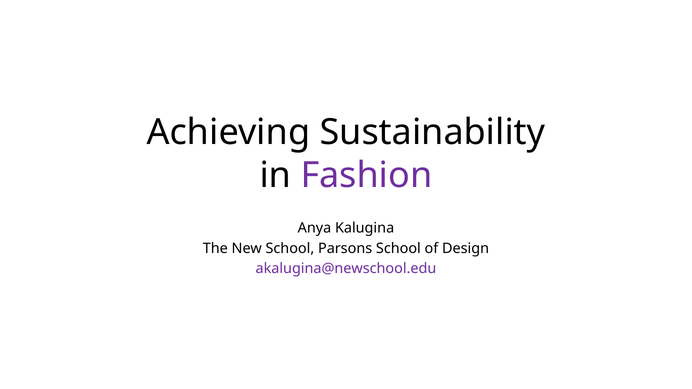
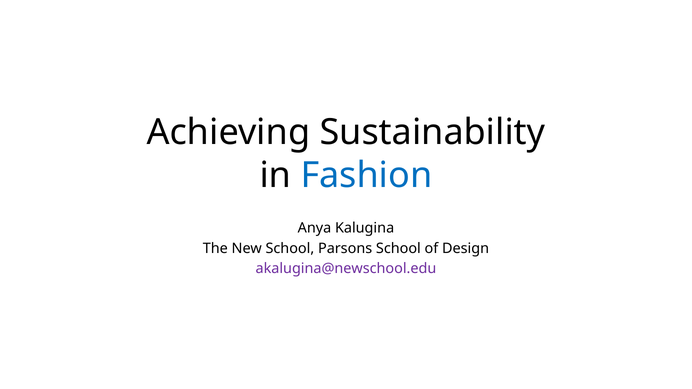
Fashion colour: purple -> blue
